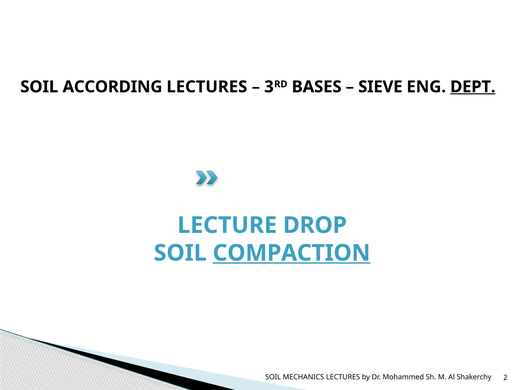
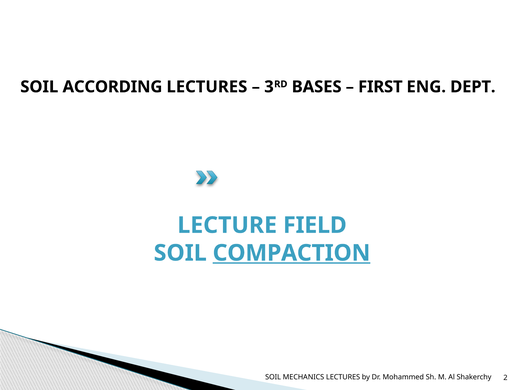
SIEVE: SIEVE -> FIRST
DEPT underline: present -> none
DROP: DROP -> FIELD
